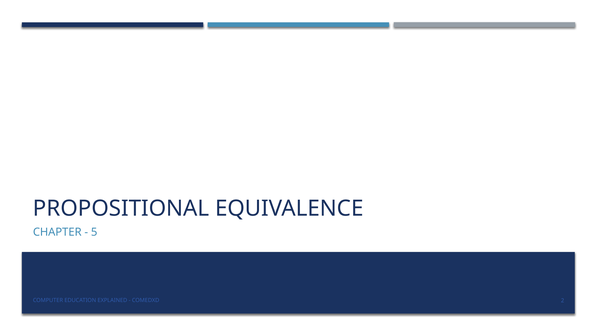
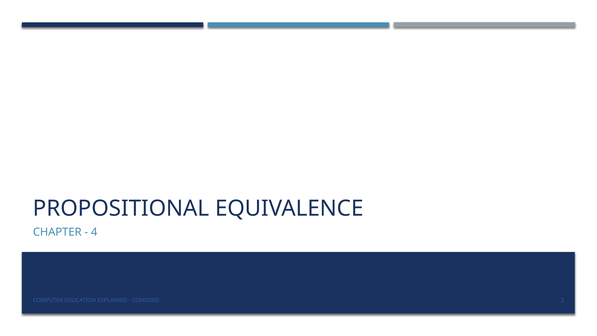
5: 5 -> 4
